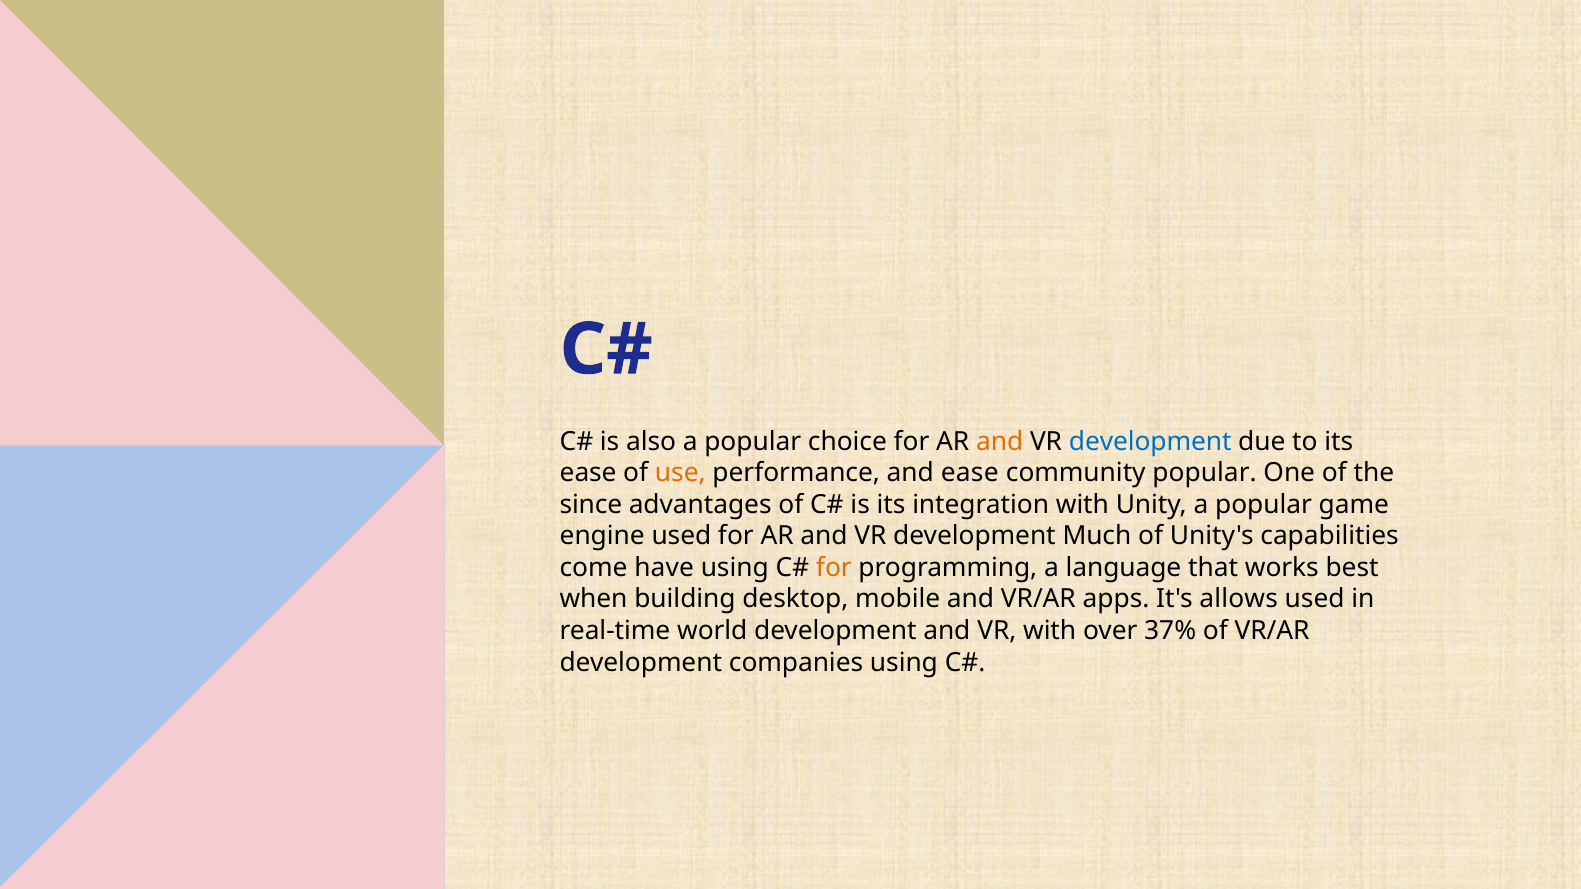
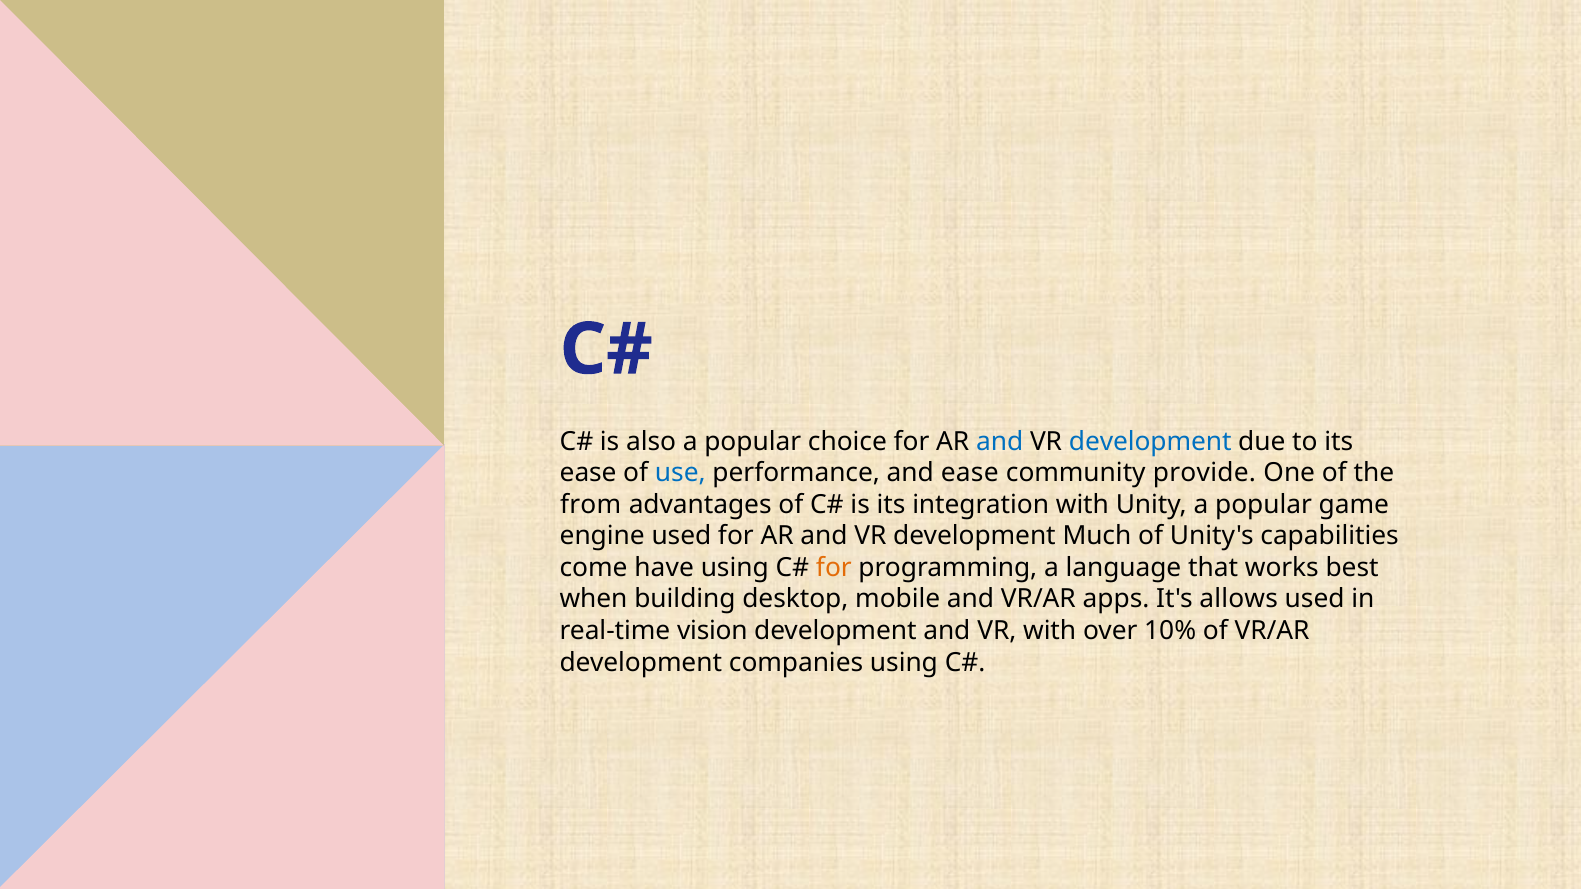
and at (1000, 441) colour: orange -> blue
use colour: orange -> blue
community popular: popular -> provide
since: since -> from
world: world -> vision
37%: 37% -> 10%
